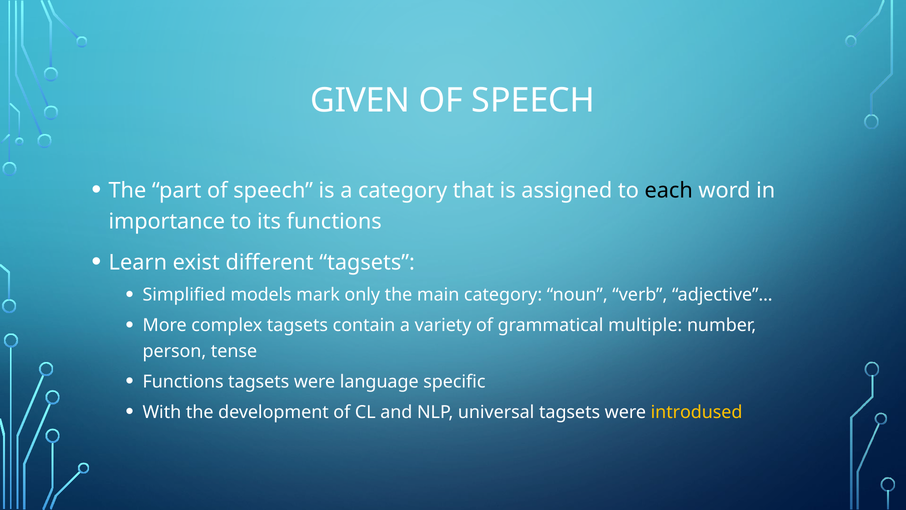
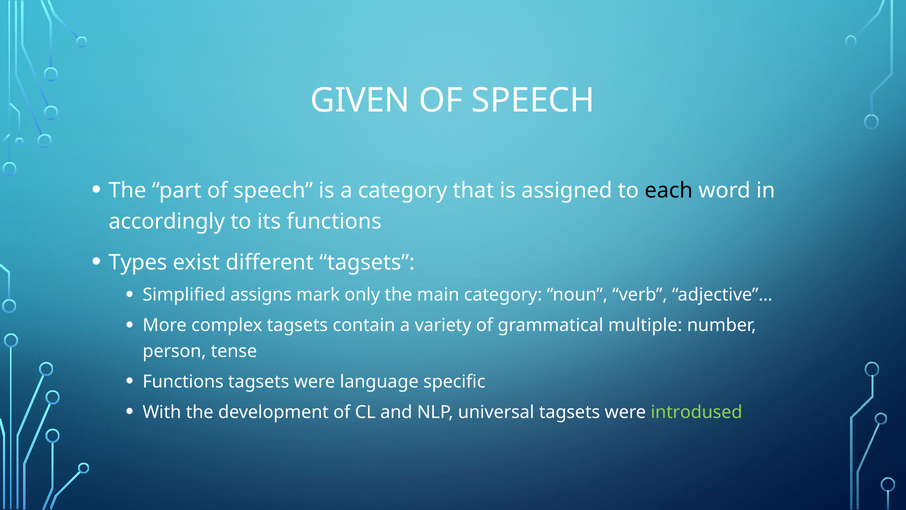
importance: importance -> accordingly
Learn: Learn -> Types
models: models -> assigns
introdused colour: yellow -> light green
